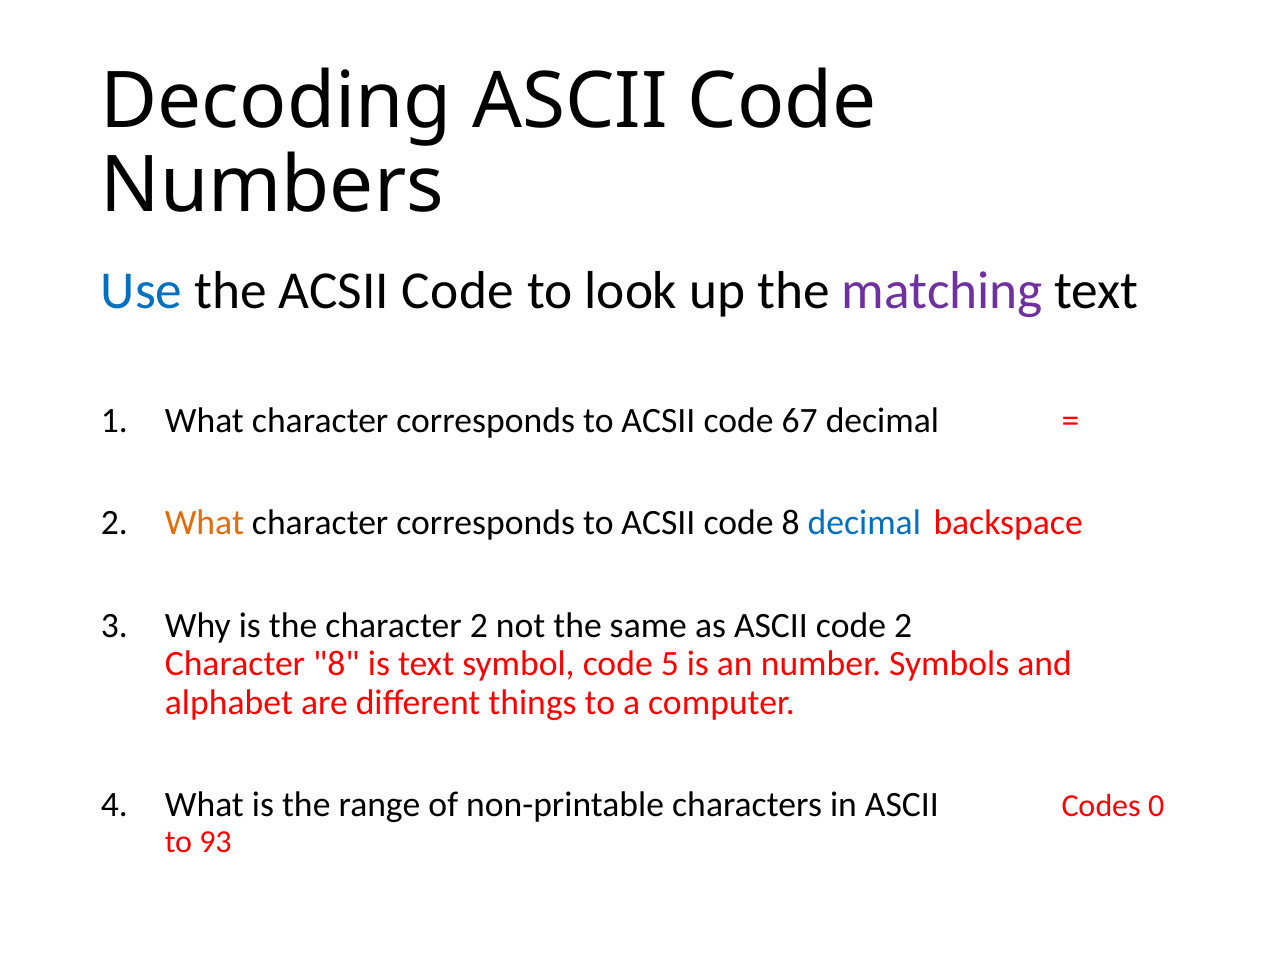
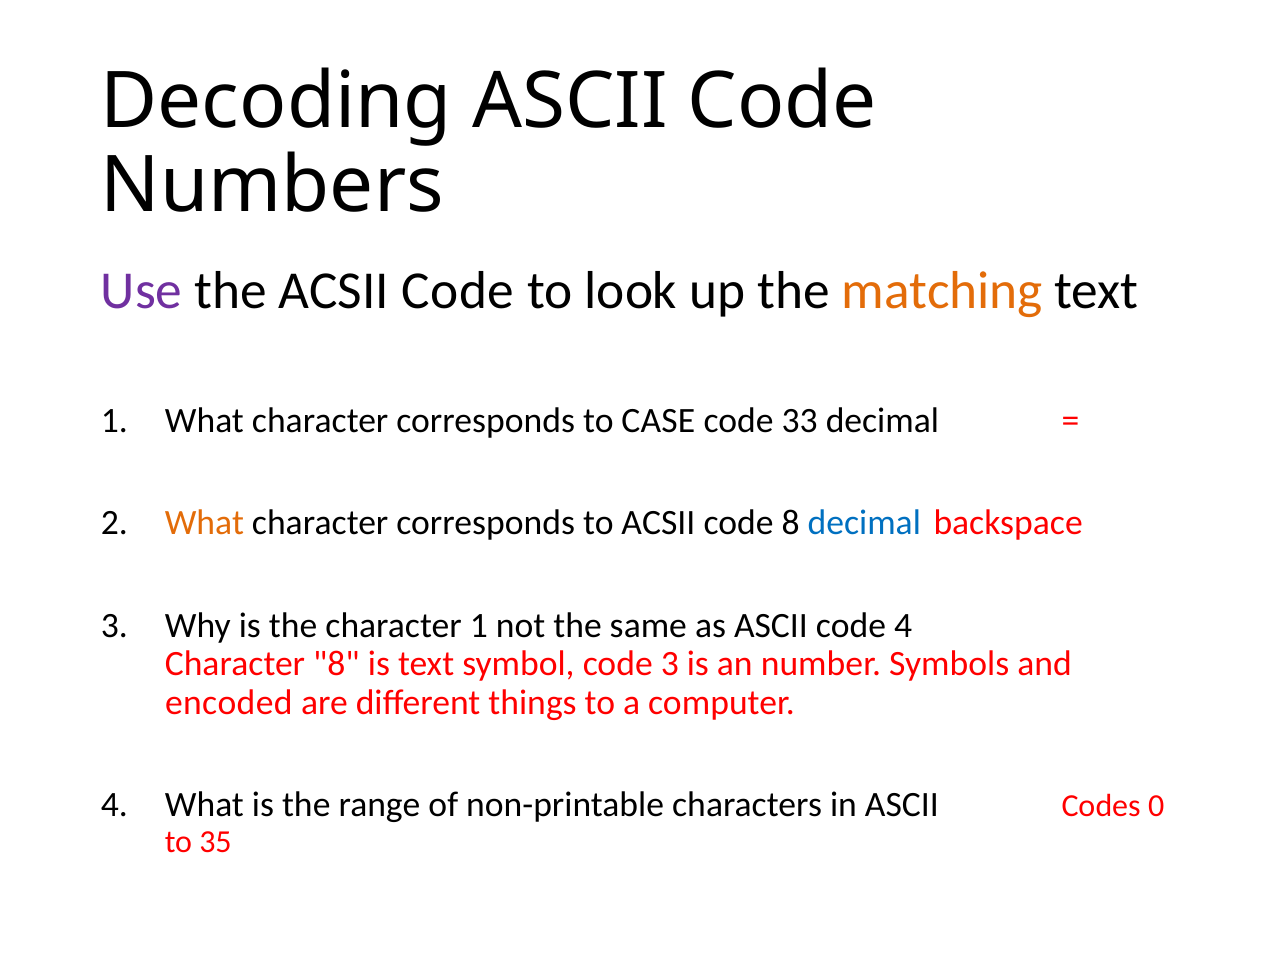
Use colour: blue -> purple
matching colour: purple -> orange
ACSII at (658, 421): ACSII -> CASE
67: 67 -> 33
character 2: 2 -> 1
code 2: 2 -> 4
code 5: 5 -> 3
alphabet: alphabet -> encoded
93: 93 -> 35
